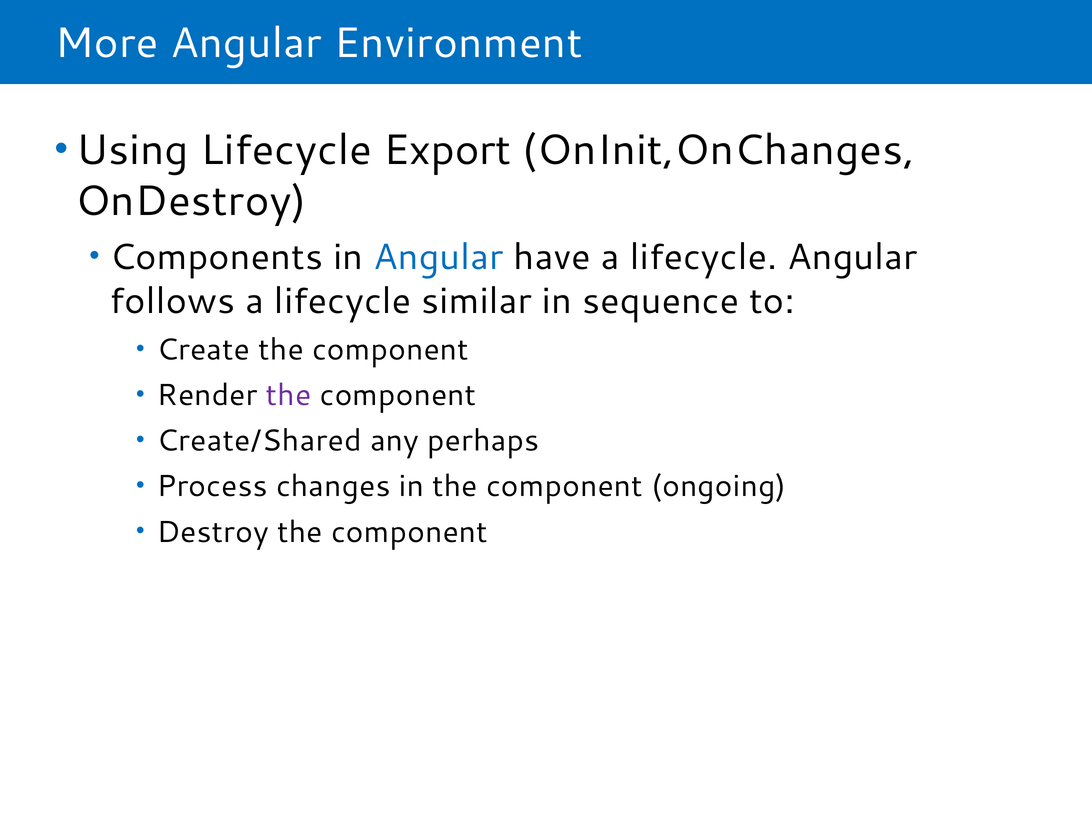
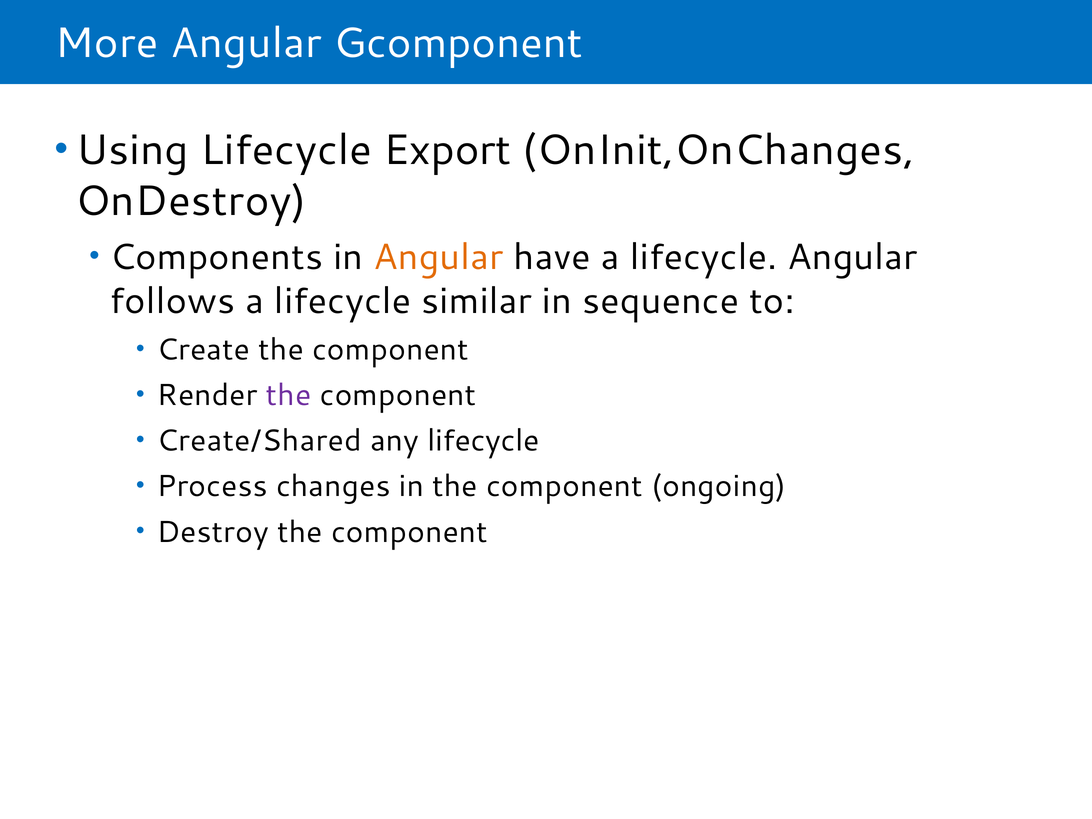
Environment: Environment -> Gcomponent
Angular at (438, 257) colour: blue -> orange
any perhaps: perhaps -> lifecycle
